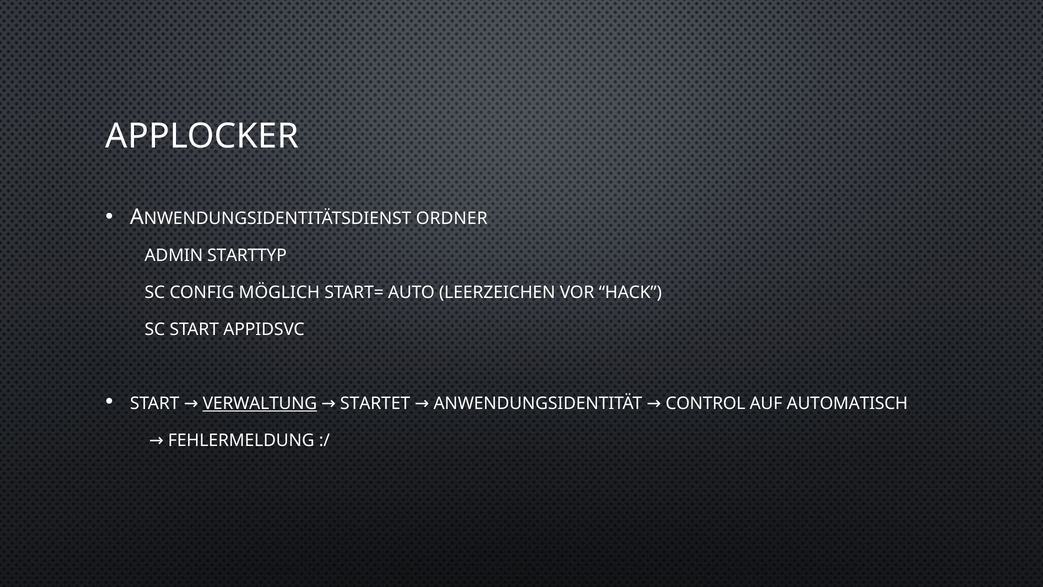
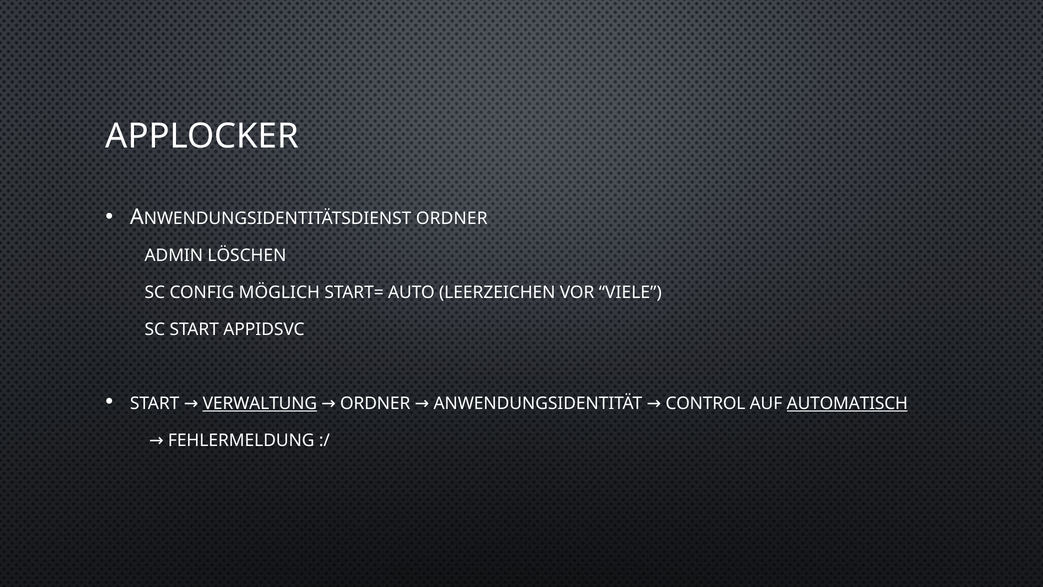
STARTTYP: STARTTYP -> LÖSCHEN
HACK: HACK -> VIELE
STARTET at (375, 403): STARTET -> ORDNER
AUTOMATISCH underline: none -> present
